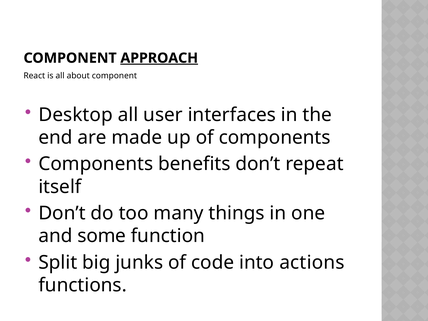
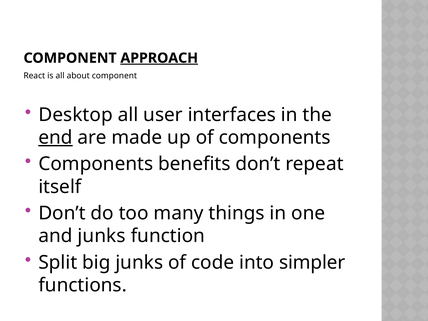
end underline: none -> present
and some: some -> junks
actions: actions -> simpler
